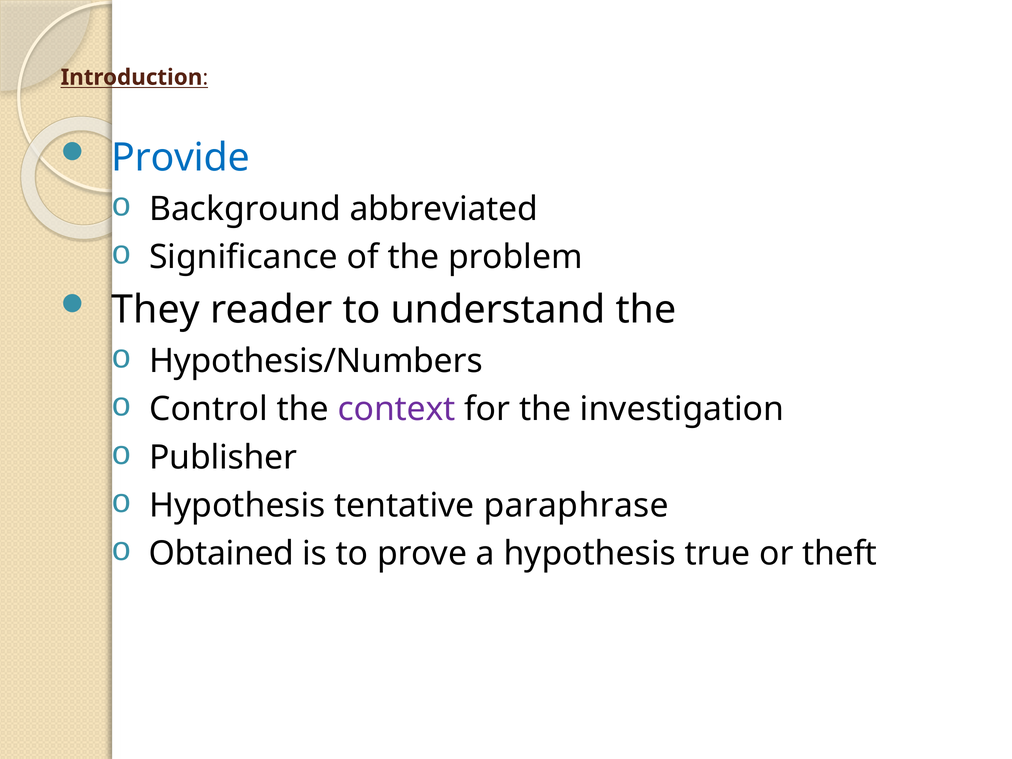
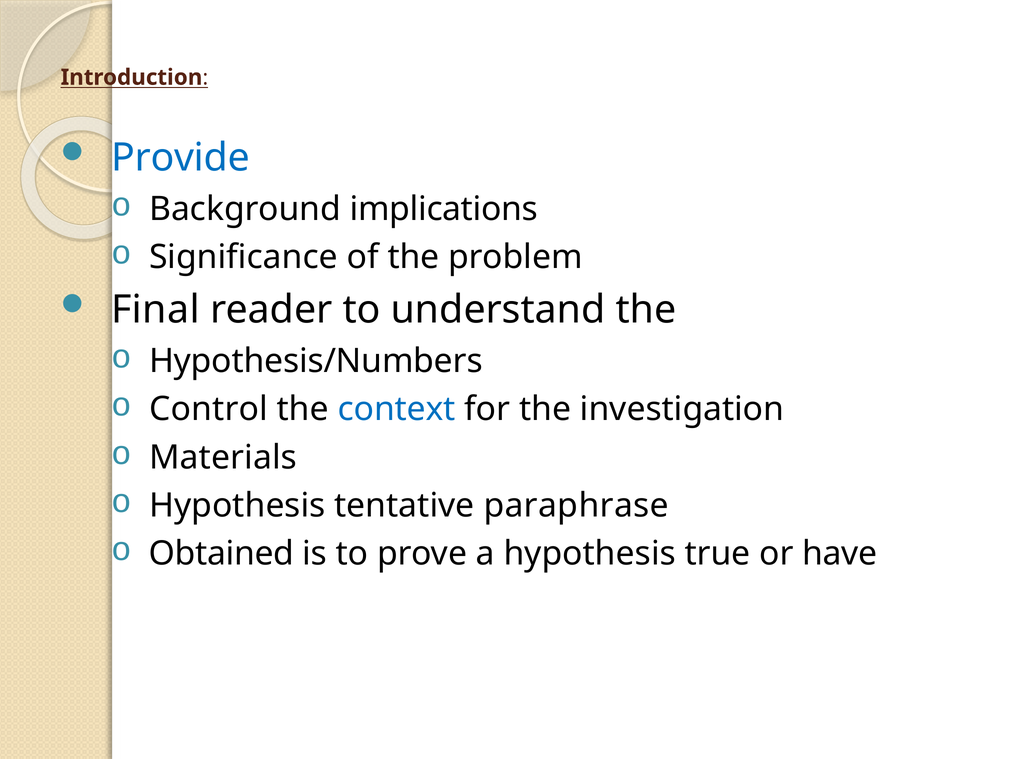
abbreviated: abbreviated -> implications
They: They -> Final
context colour: purple -> blue
Publisher: Publisher -> Materials
theft: theft -> have
